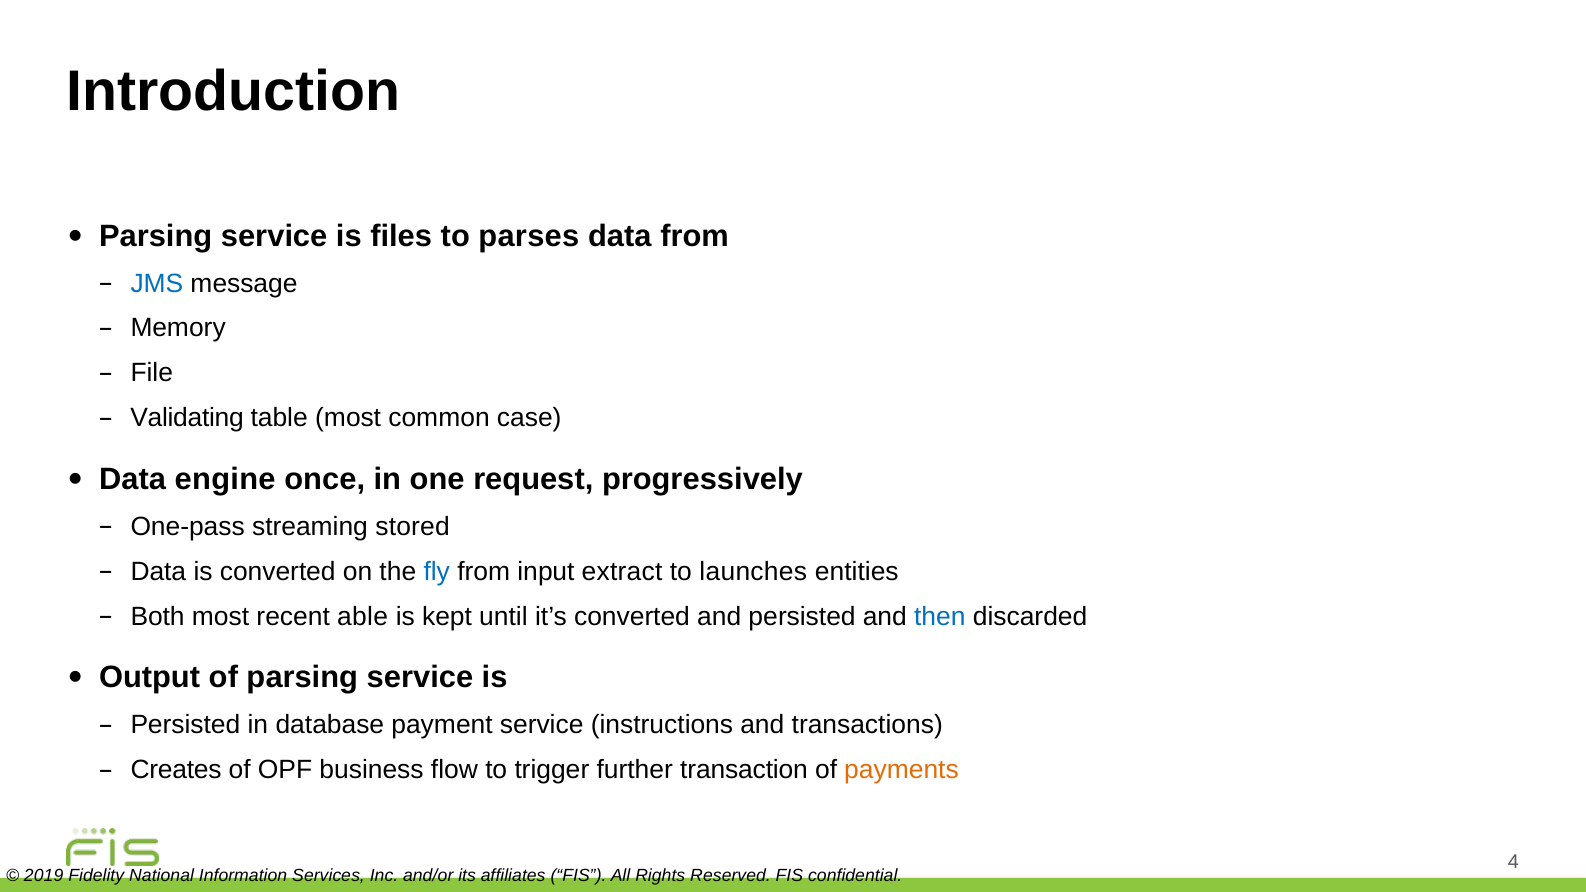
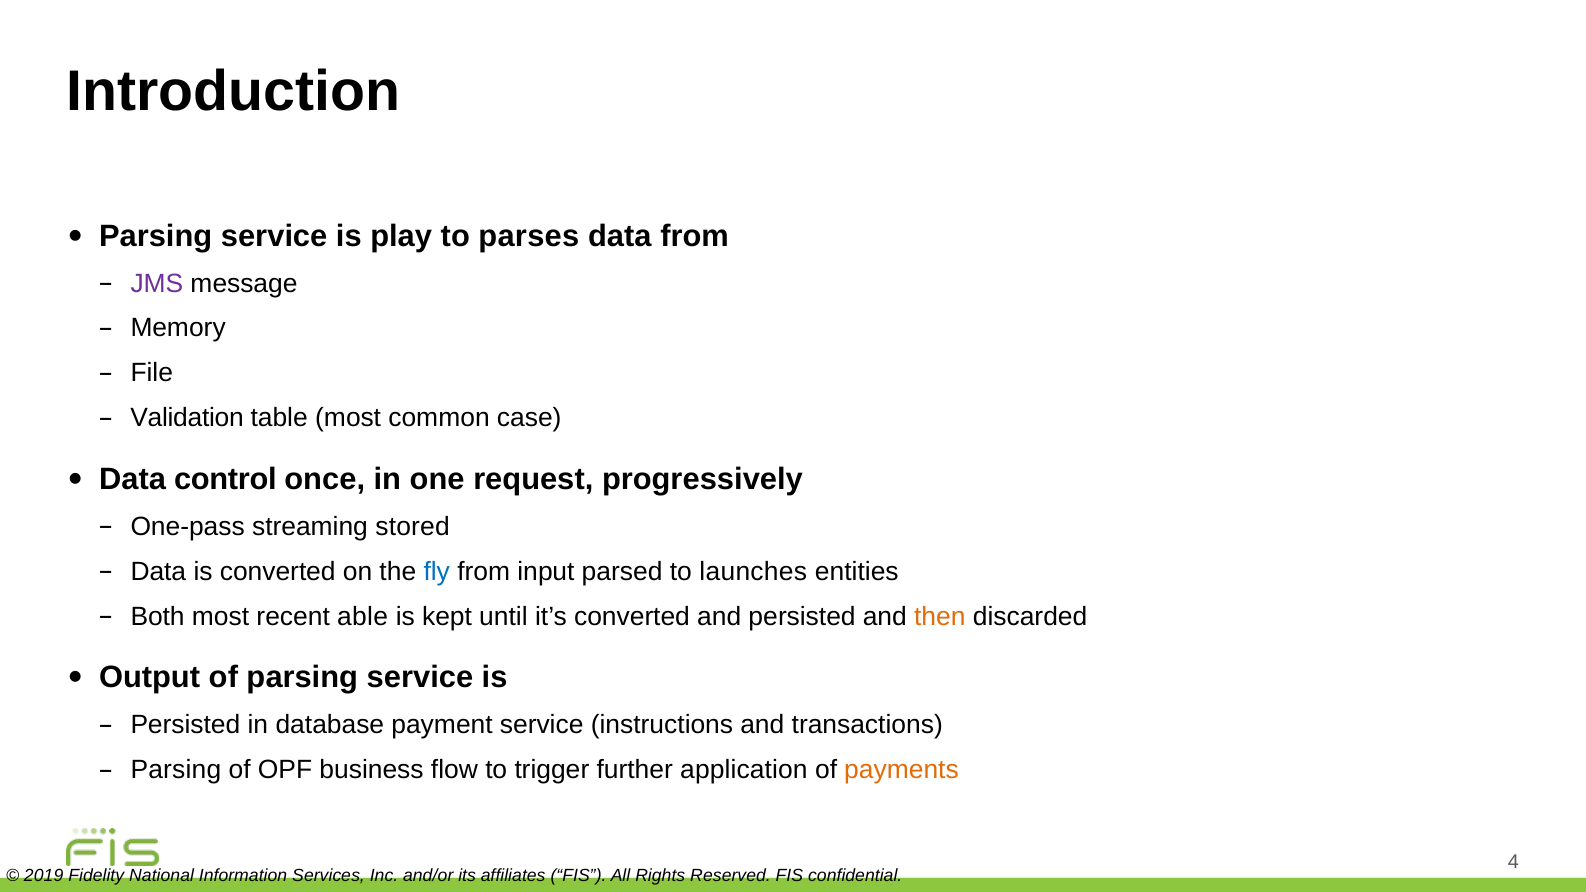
files: files -> play
JMS colour: blue -> purple
Validating: Validating -> Validation
engine: engine -> control
extract: extract -> parsed
then colour: blue -> orange
Creates at (176, 770): Creates -> Parsing
transaction: transaction -> application
